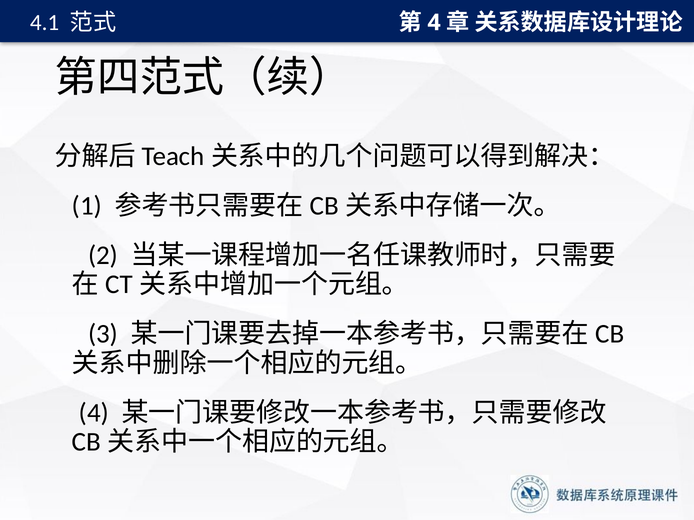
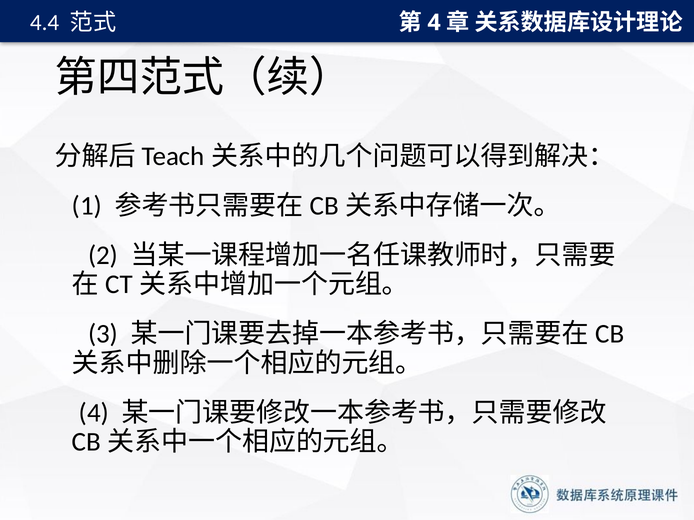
4.1: 4.1 -> 4.4
